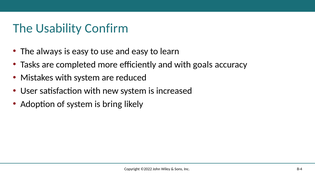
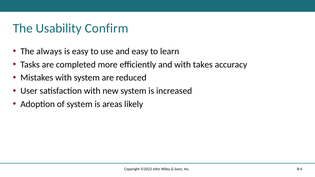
goals: goals -> takes
bring: bring -> areas
